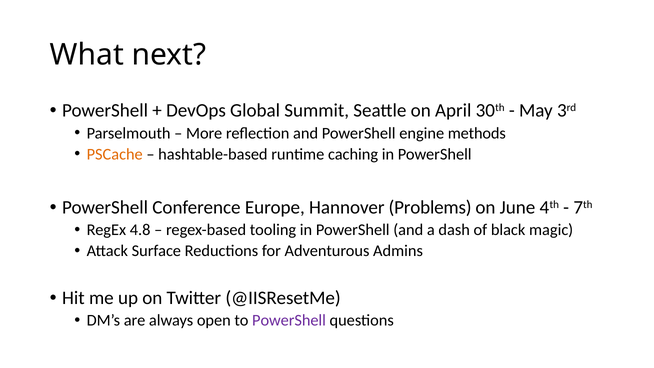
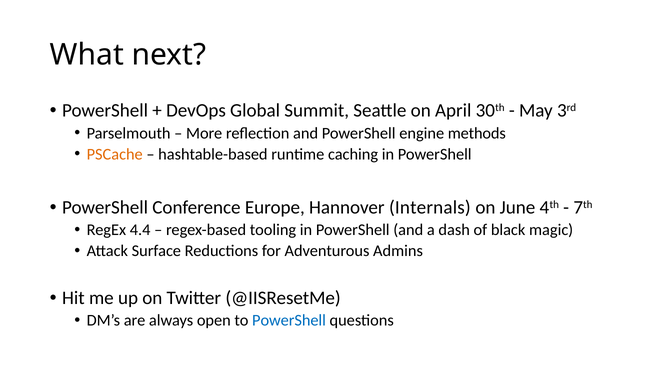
Problems: Problems -> Internals
4.8: 4.8 -> 4.4
PowerShell at (289, 320) colour: purple -> blue
